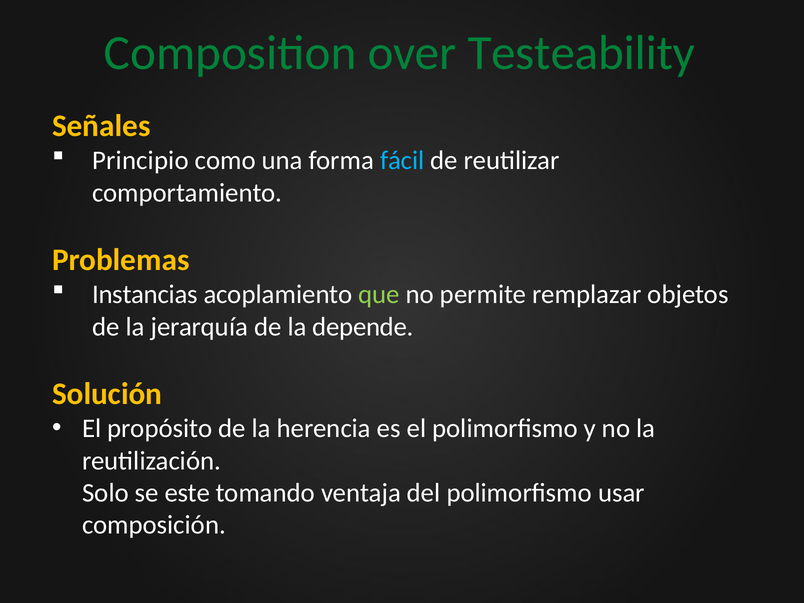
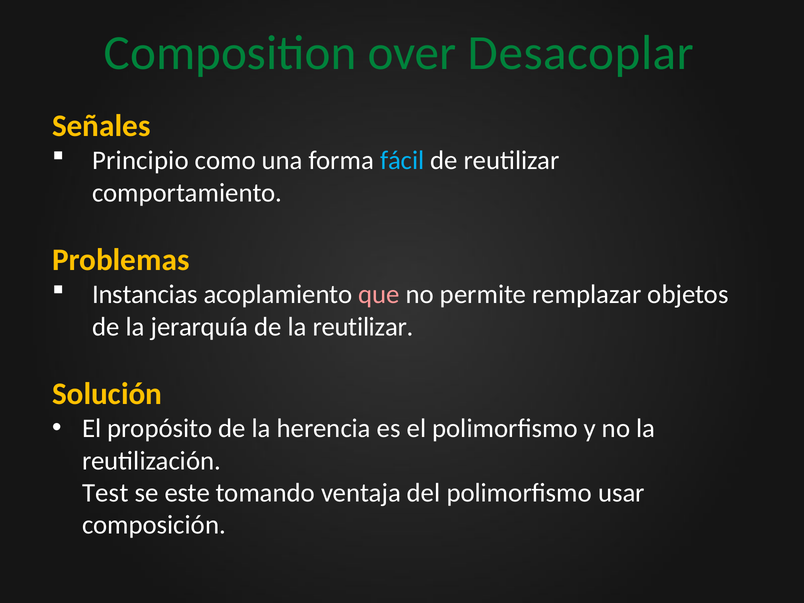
Testeability: Testeability -> Desacoplar
que colour: light green -> pink
la depende: depende -> reutilizar
Solo: Solo -> Test
